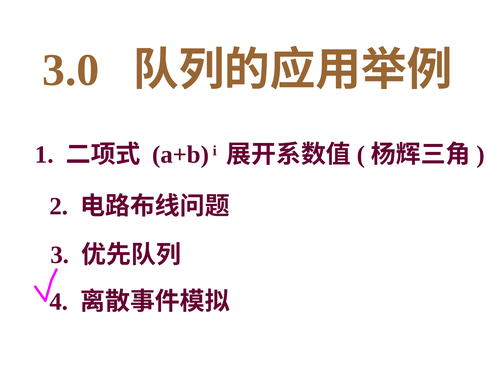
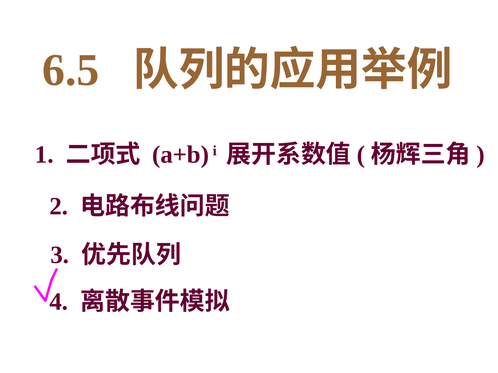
3.0: 3.0 -> 6.5
